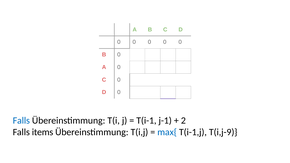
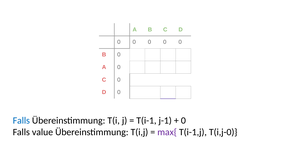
2 at (183, 121): 2 -> 0
items: items -> value
max{ colour: blue -> purple
T(i,j-9: T(i,j-9 -> T(i,j-0
